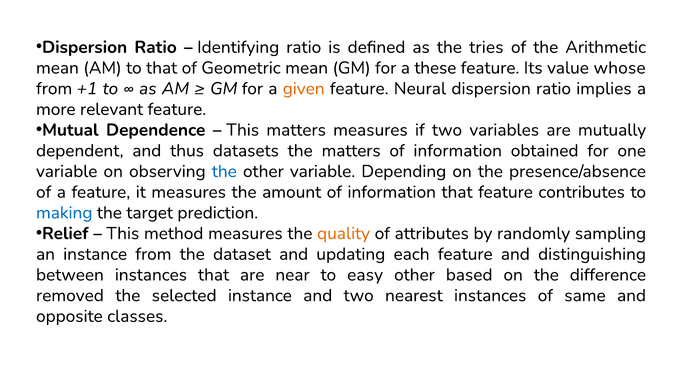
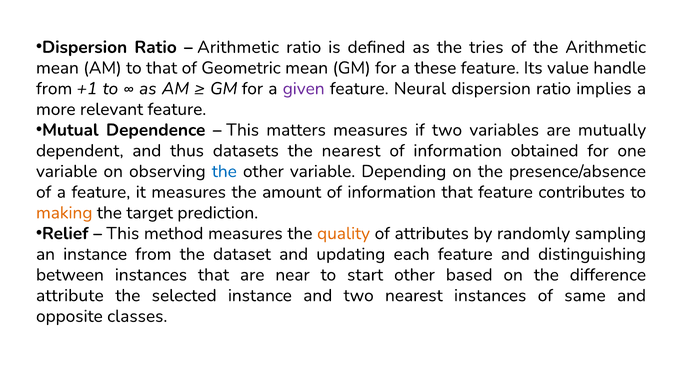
Identifying at (238, 47): Identifying -> Arithmetic
whose: whose -> handle
given colour: orange -> purple
the matters: matters -> nearest
making colour: blue -> orange
easy: easy -> start
removed: removed -> attribute
